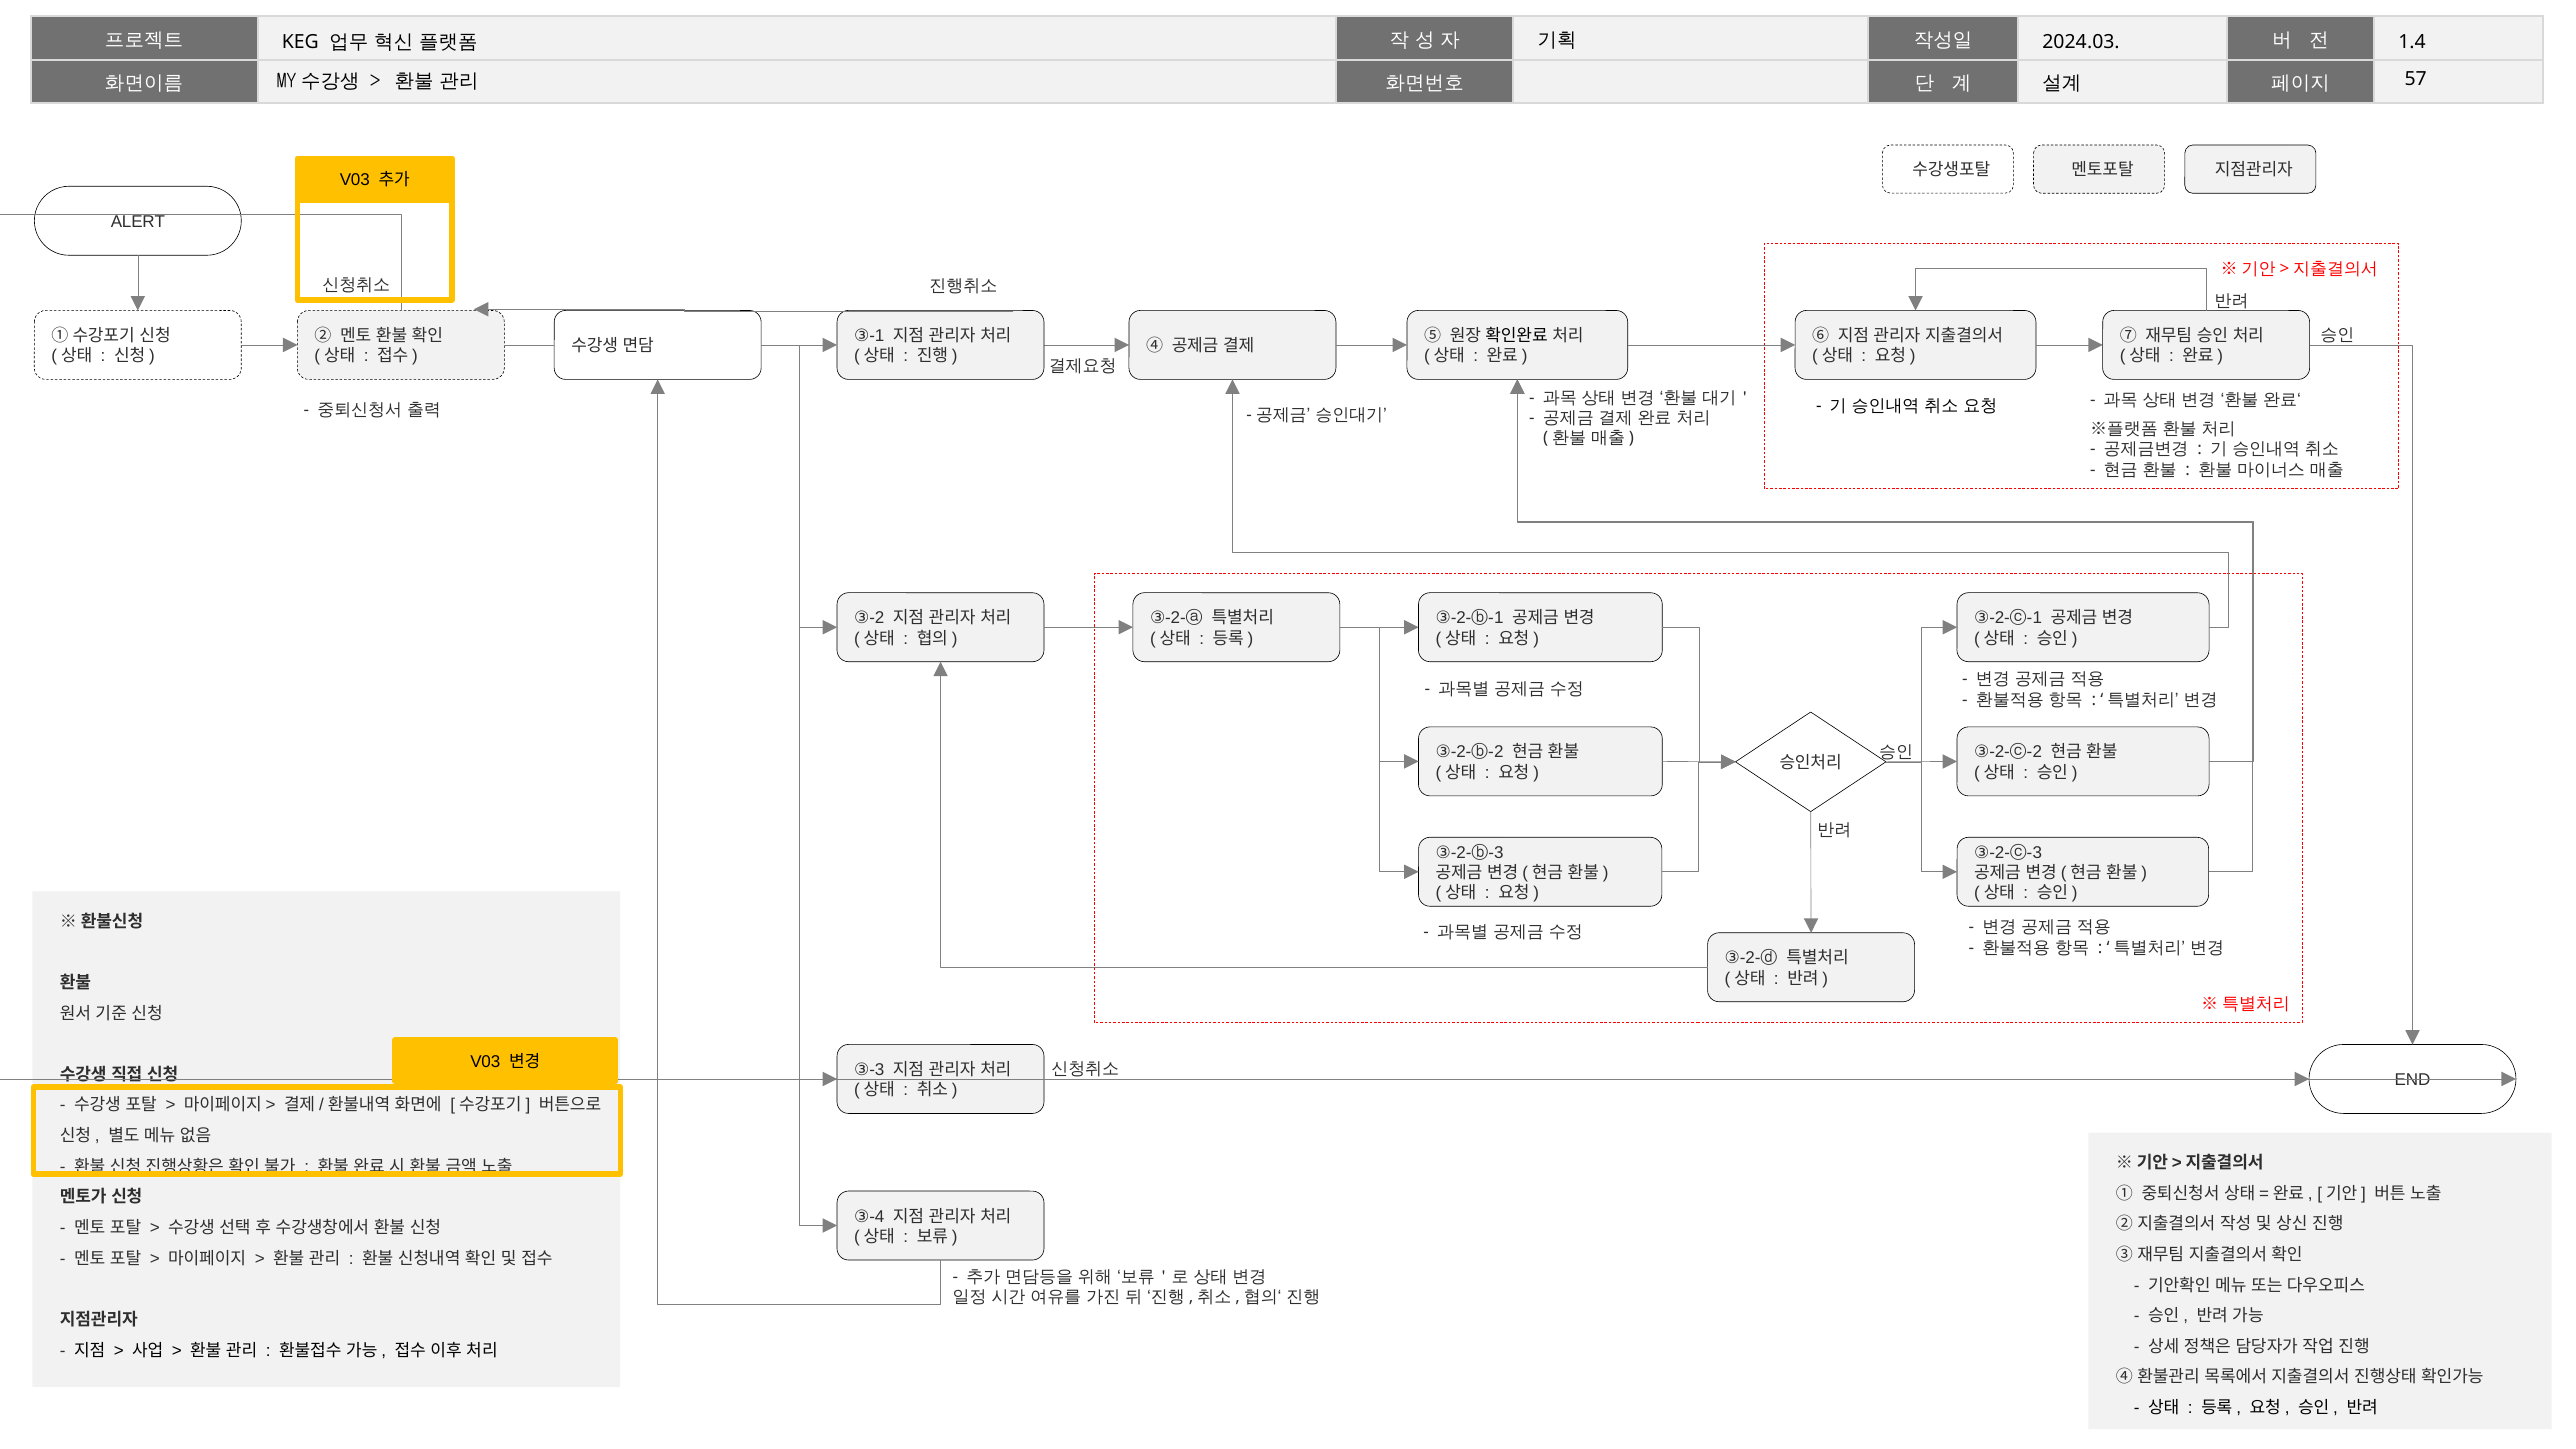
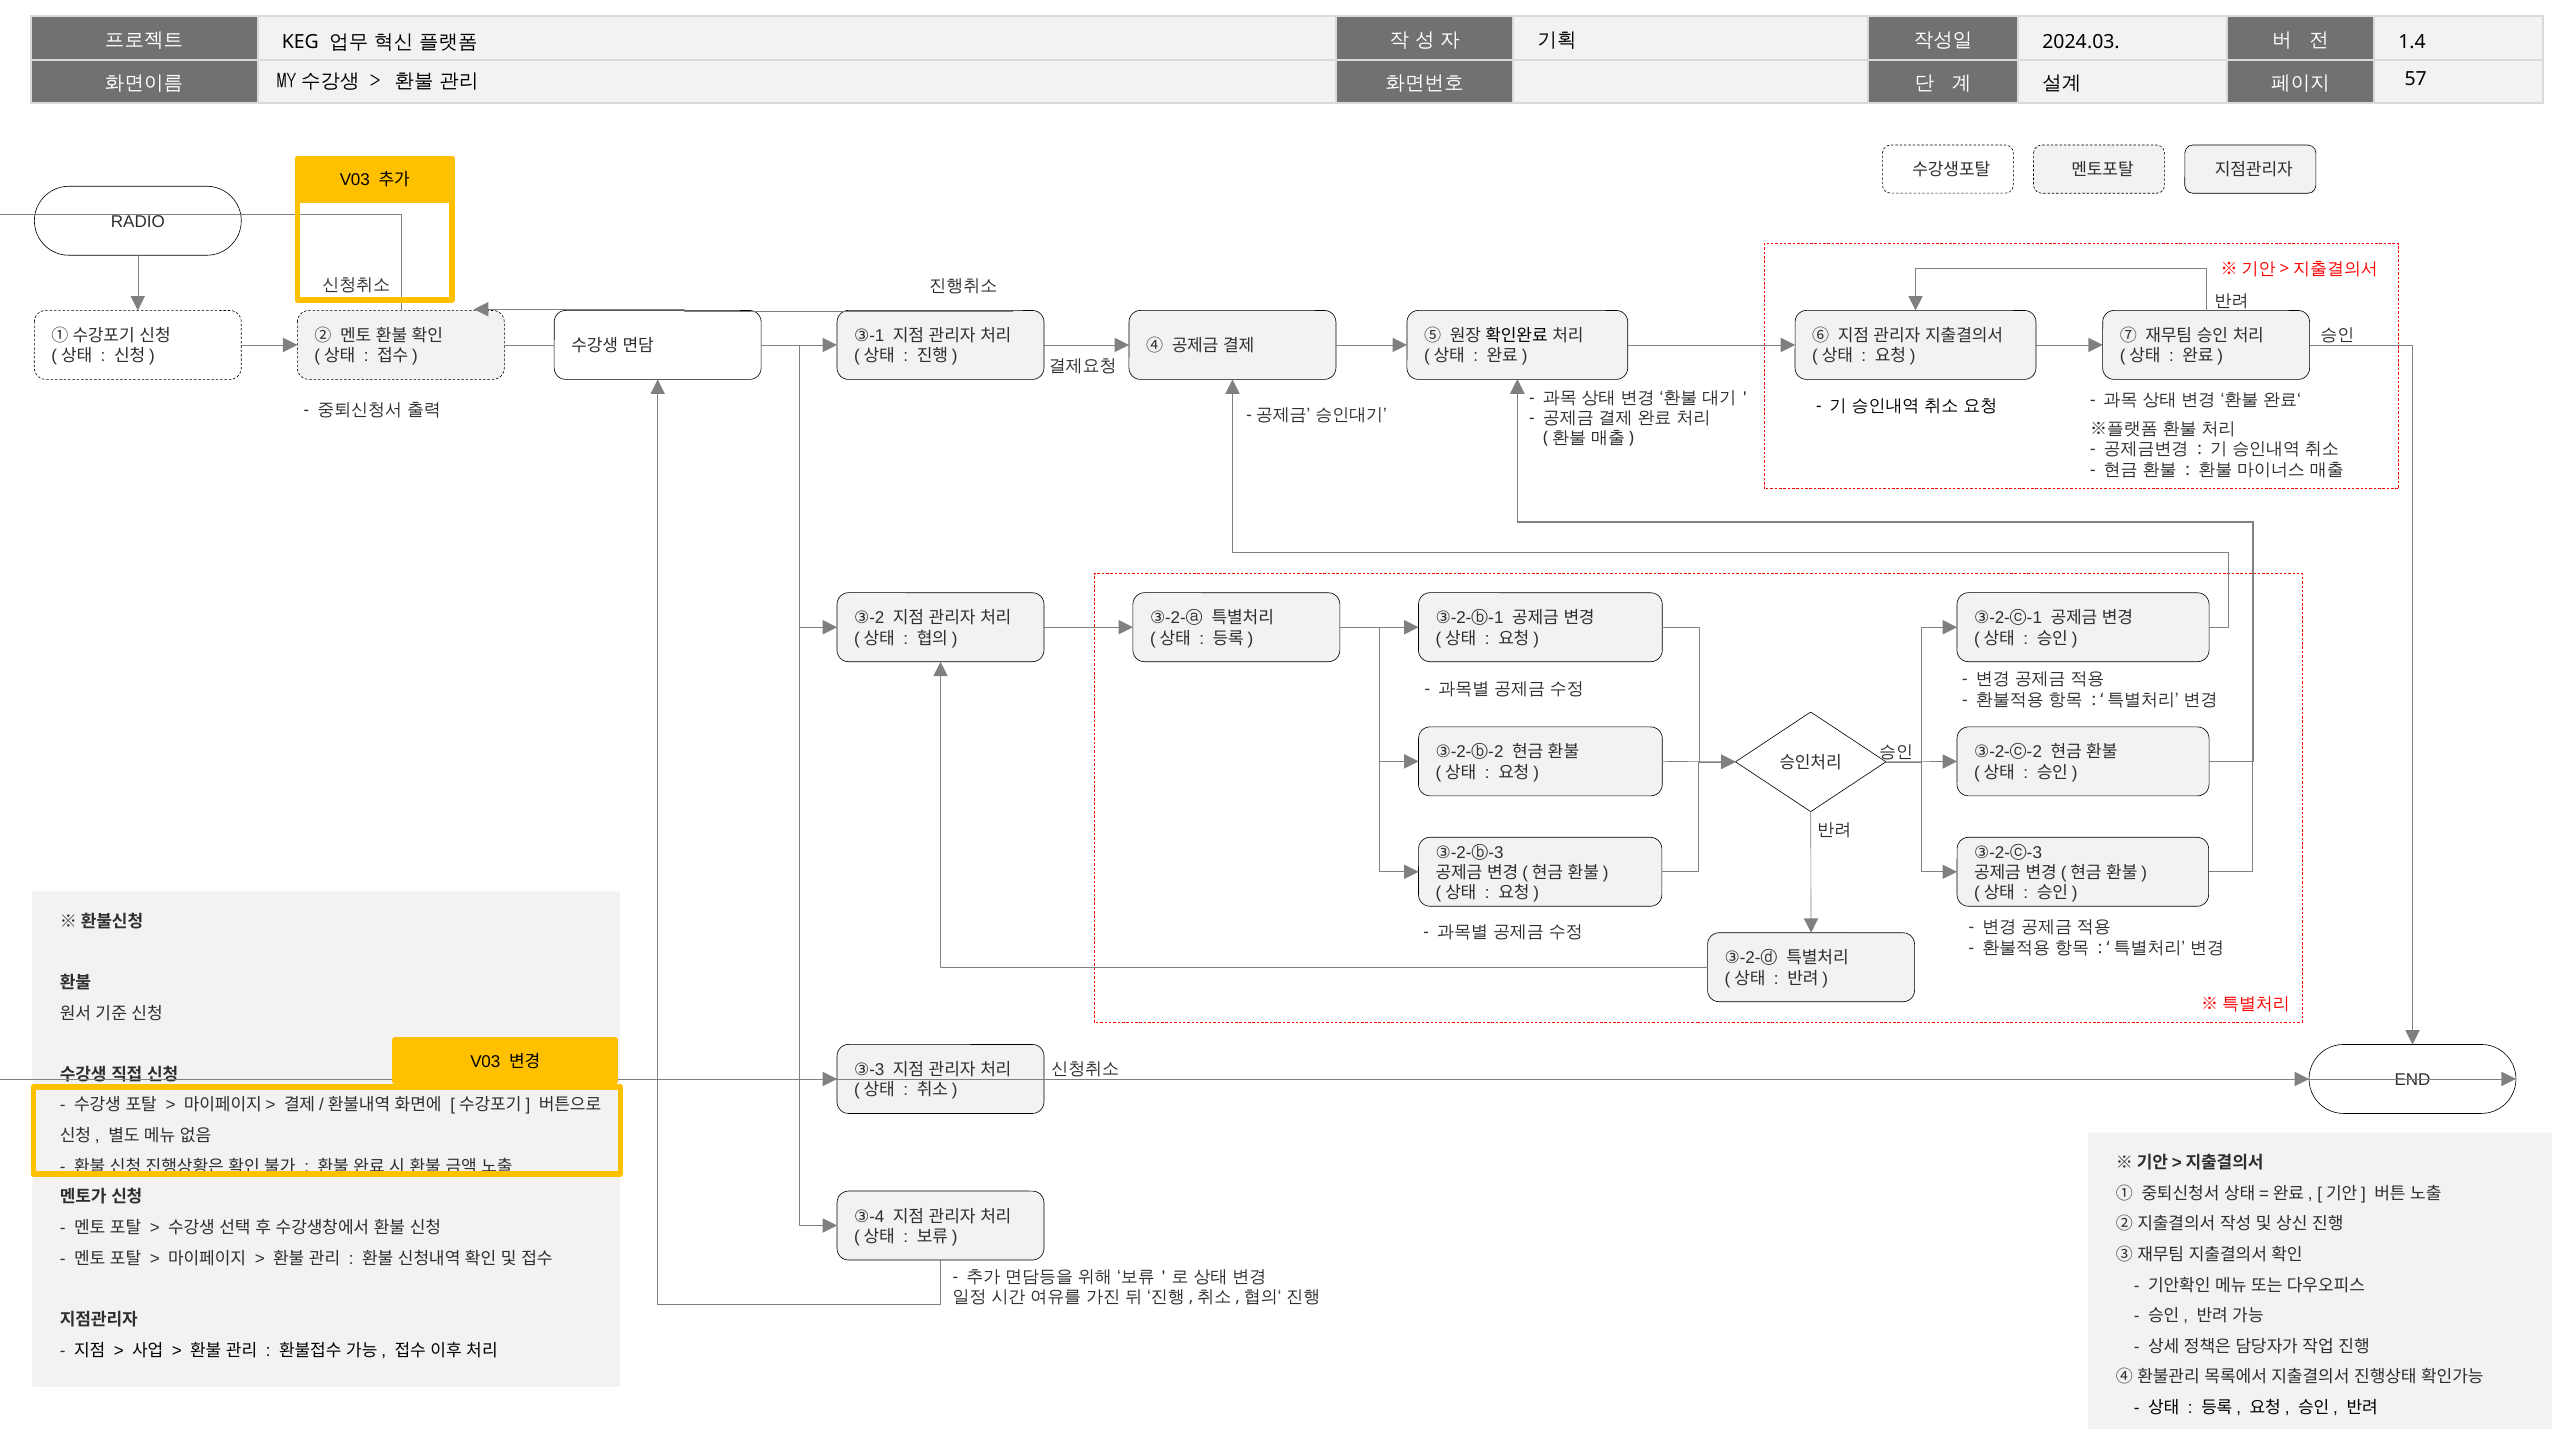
ALERT: ALERT -> RADIO
